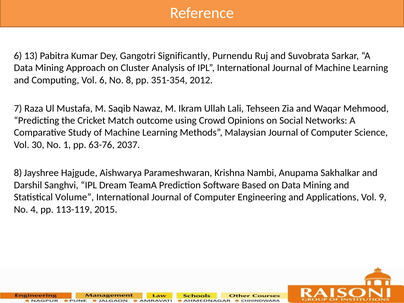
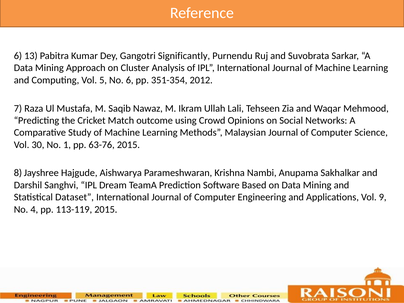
Vol 6: 6 -> 5
No 8: 8 -> 6
63-76 2037: 2037 -> 2015
Volume: Volume -> Dataset
